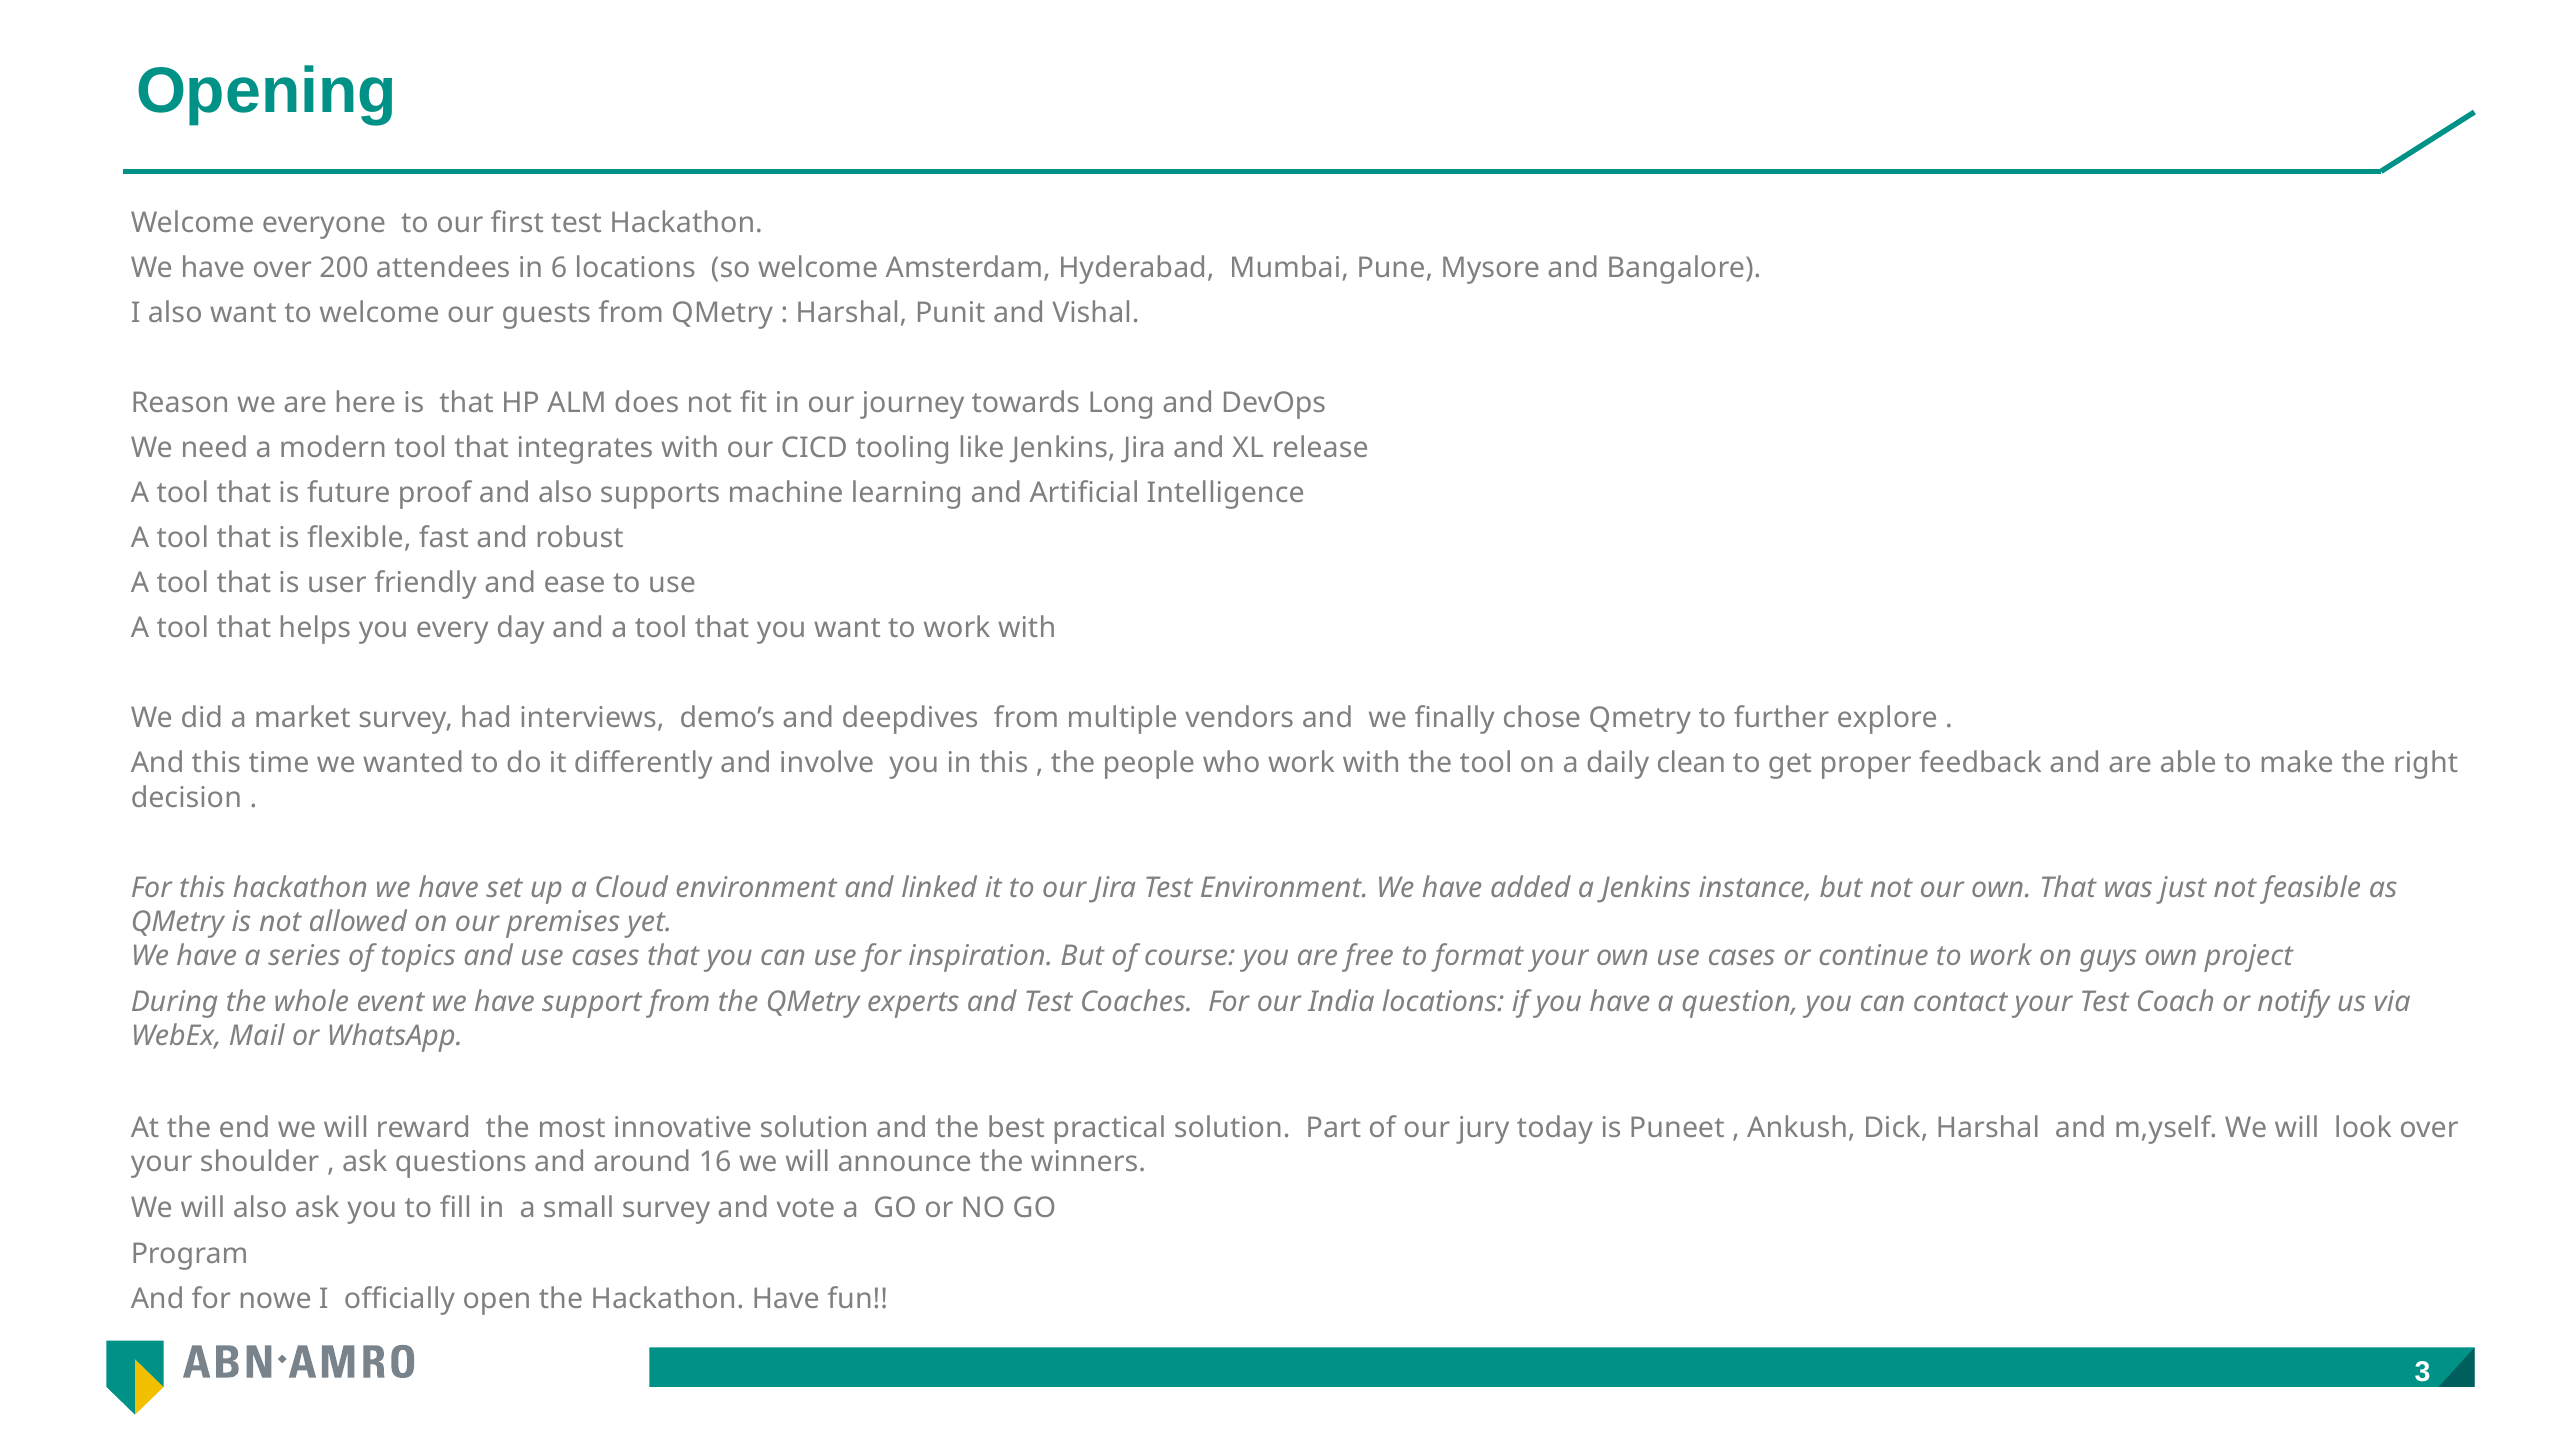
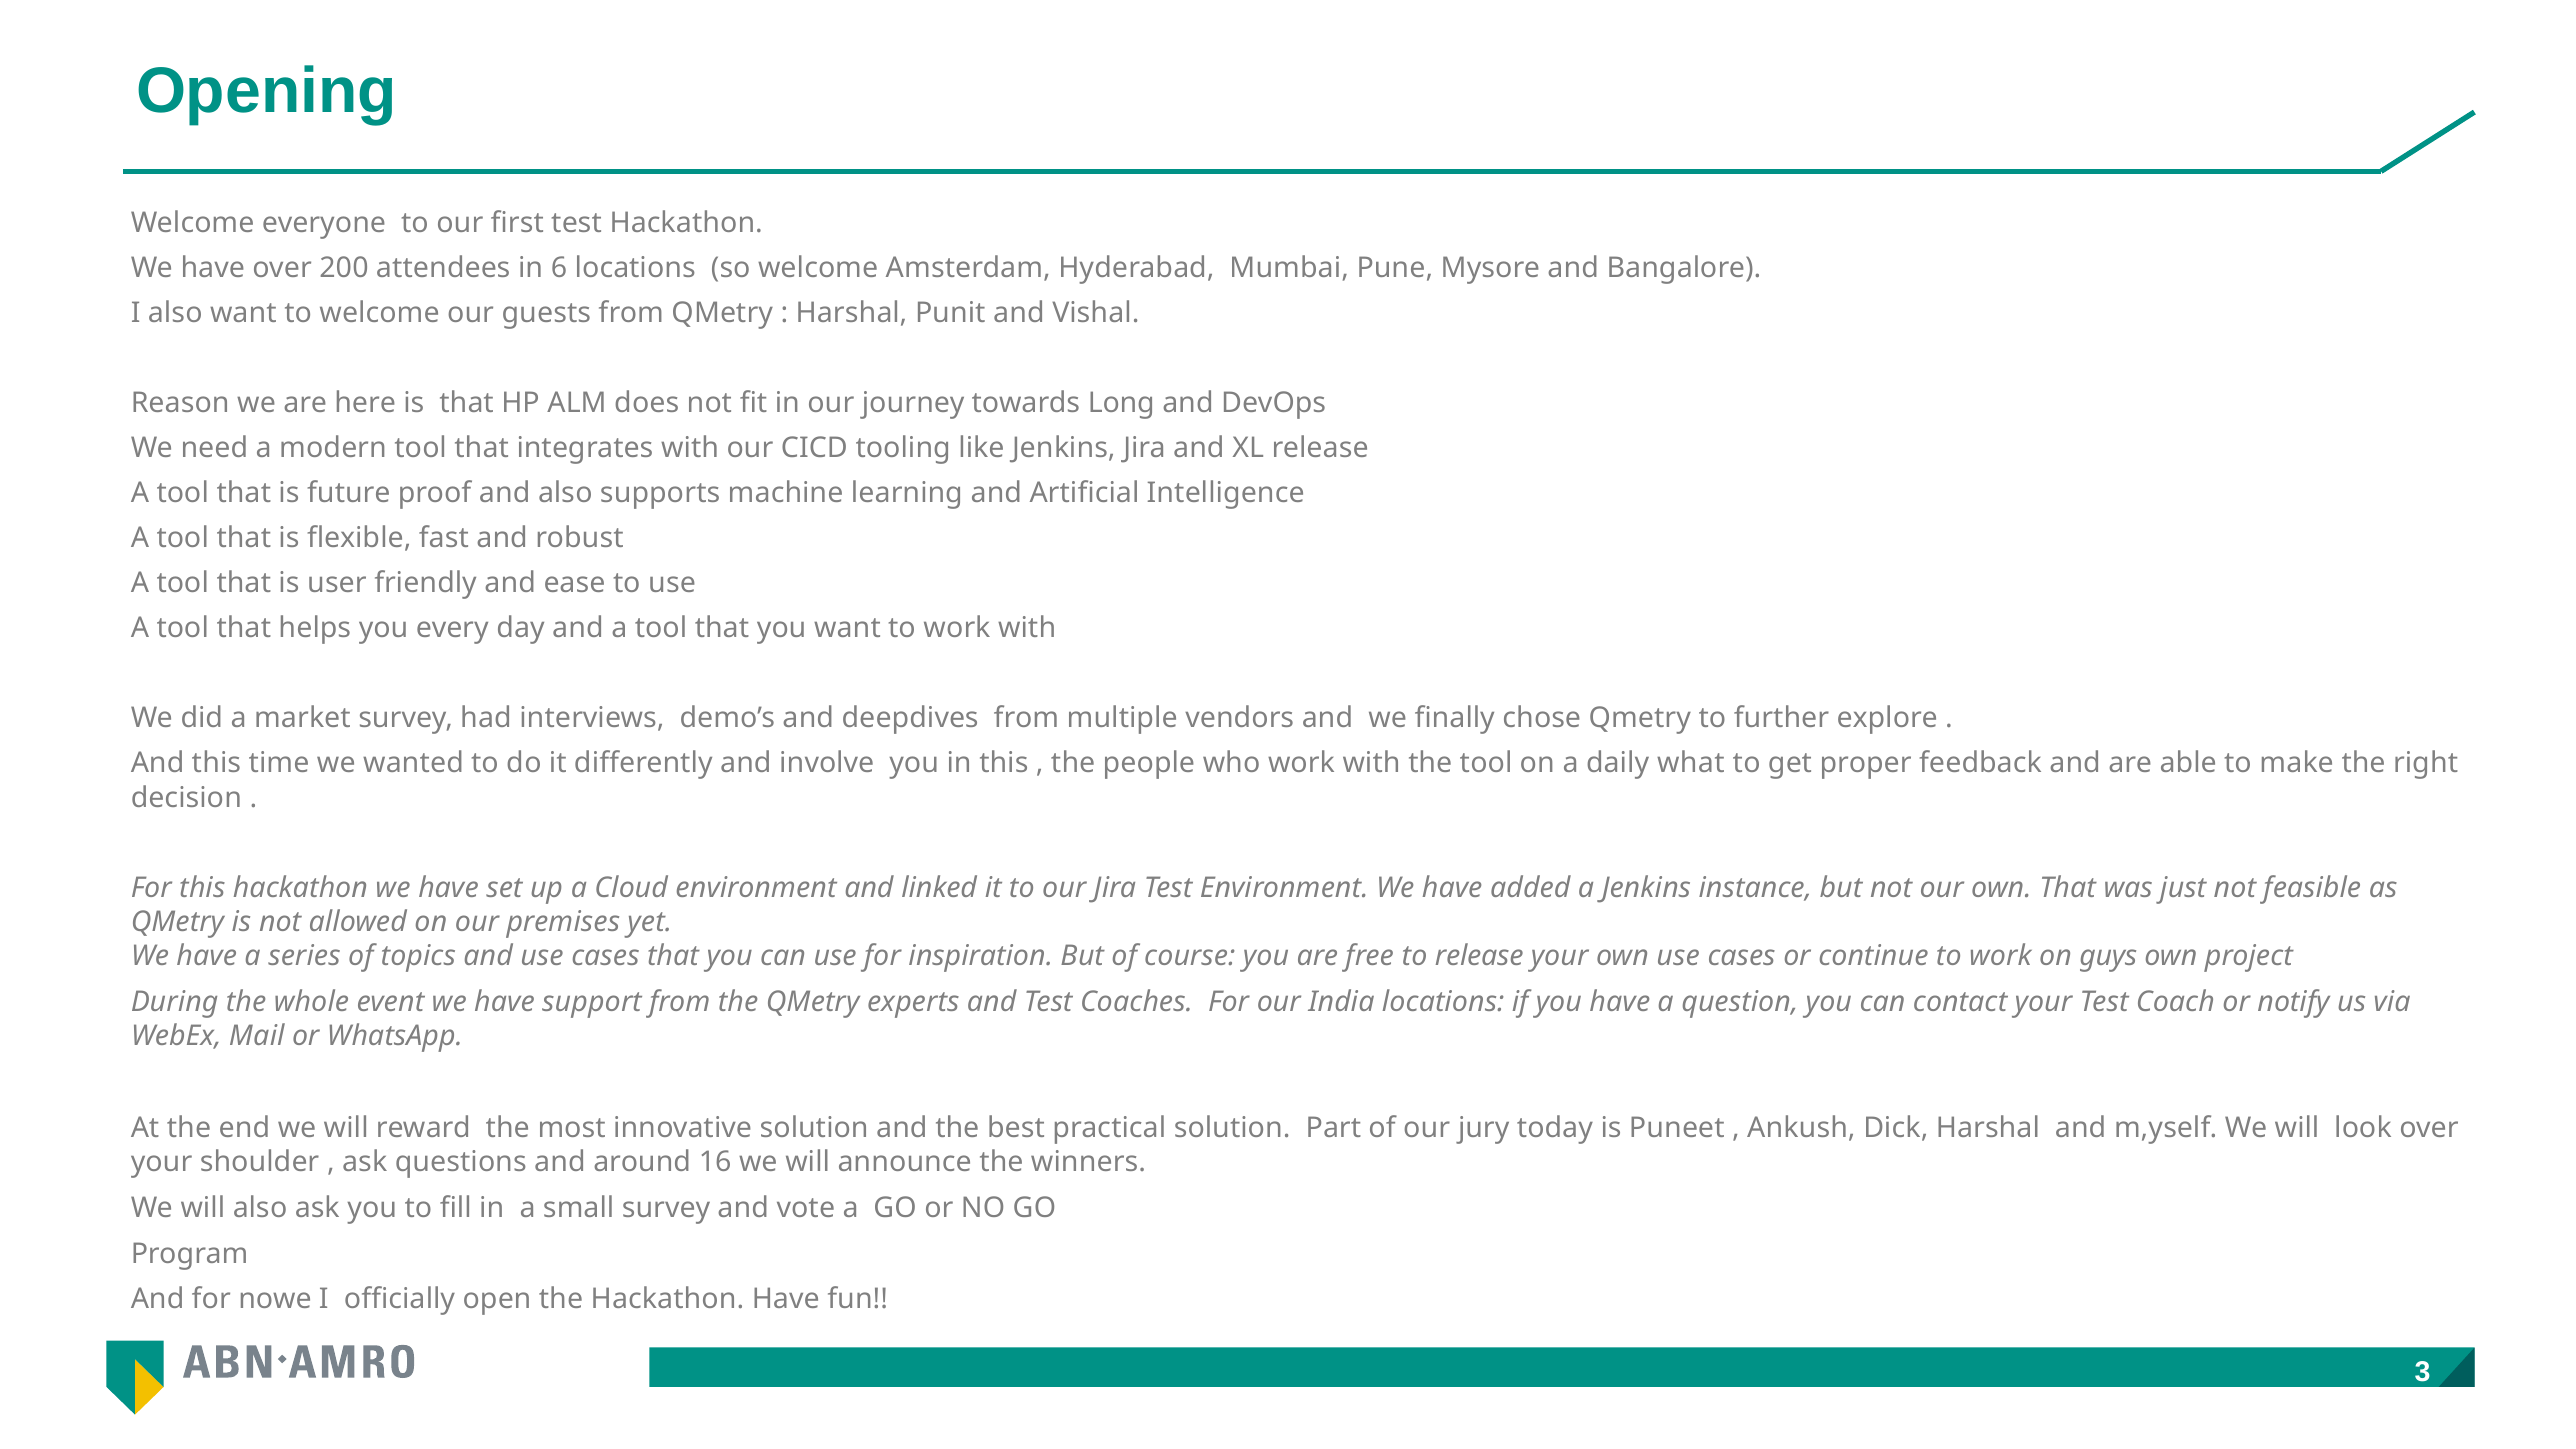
clean: clean -> what
to format: format -> release
